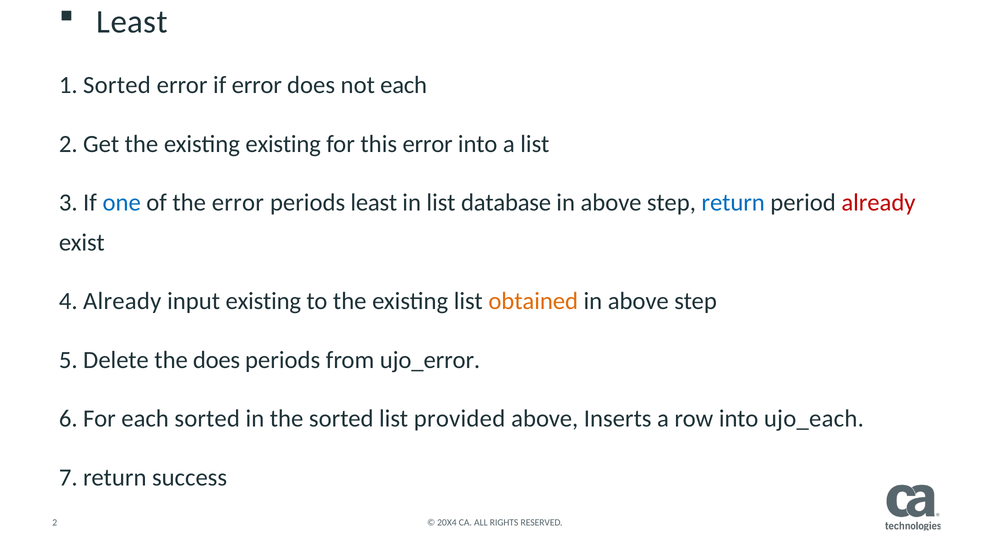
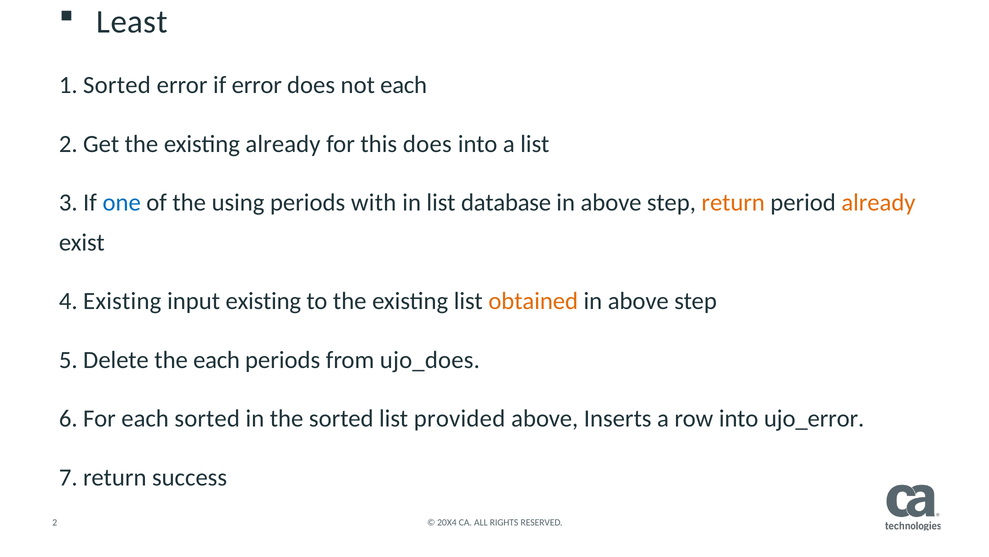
existing existing: existing -> already
this error: error -> does
the error: error -> using
periods least: least -> with
return at (733, 203) colour: blue -> orange
already at (878, 203) colour: red -> orange
4 Already: Already -> Existing
the does: does -> each
ujo_error: ujo_error -> ujo_does
ujo_each: ujo_each -> ujo_error
